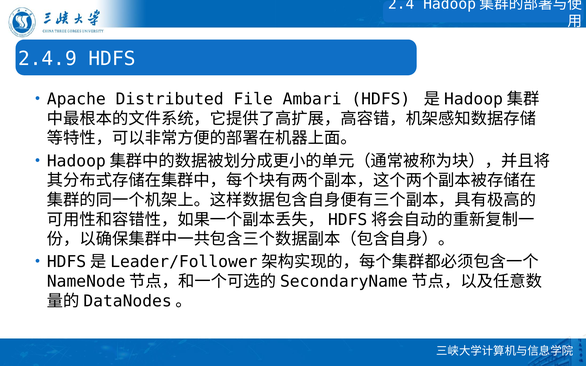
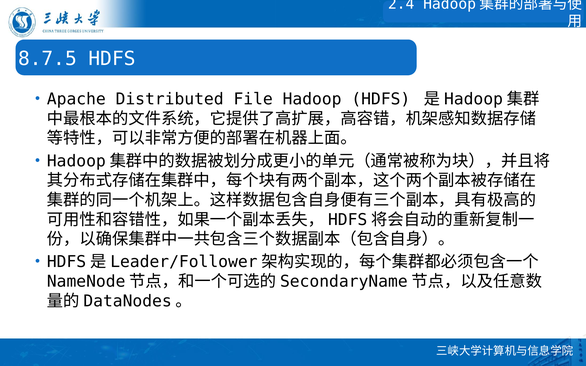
2.4.9: 2.4.9 -> 8.7.5
Ambari: Ambari -> Hadoop
